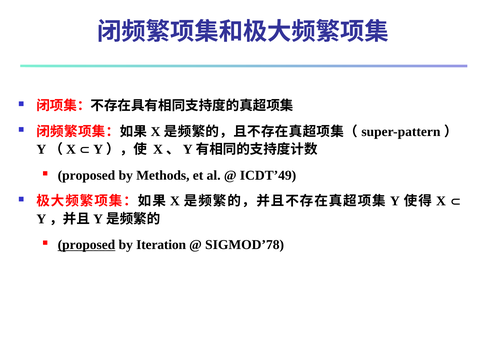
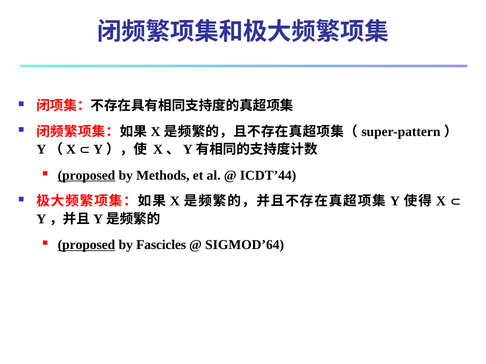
proposed at (86, 176) underline: none -> present
ICDT’49: ICDT’49 -> ICDT’44
Iteration: Iteration -> Fascicles
SIGMOD’78: SIGMOD’78 -> SIGMOD’64
